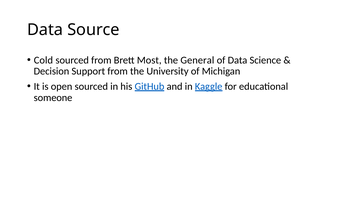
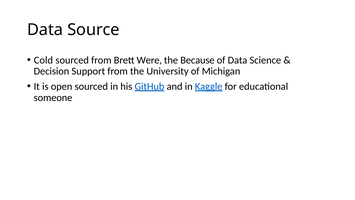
Most: Most -> Were
General: General -> Because
